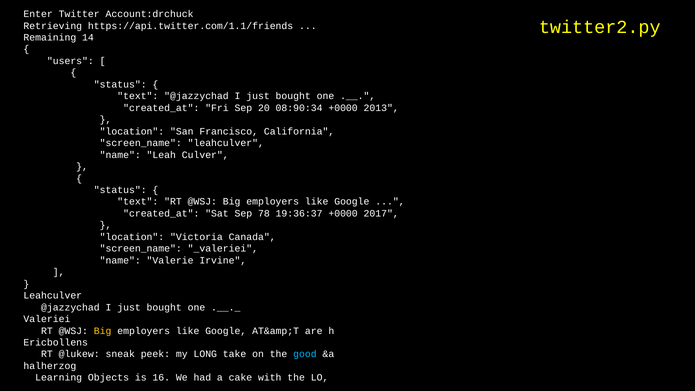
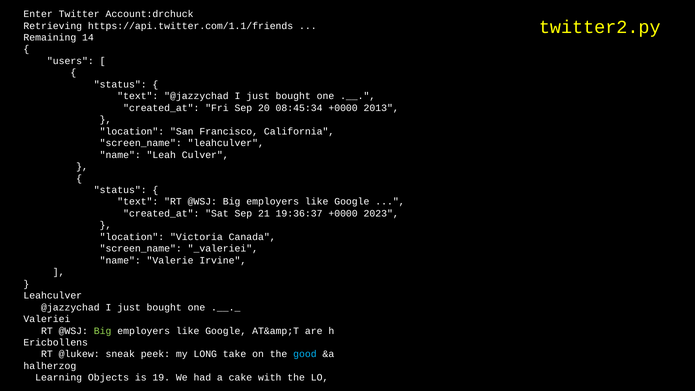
08:90:34: 08:90:34 -> 08:45:34
78: 78 -> 21
2017: 2017 -> 2023
Big at (103, 331) colour: yellow -> light green
16: 16 -> 19
